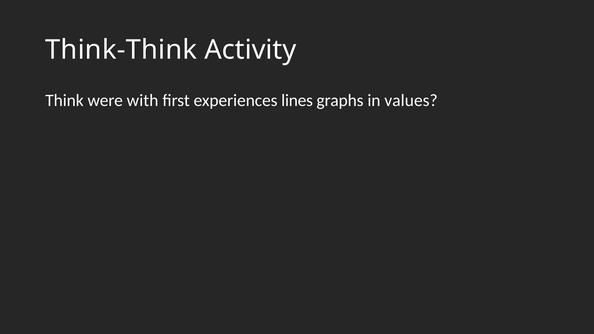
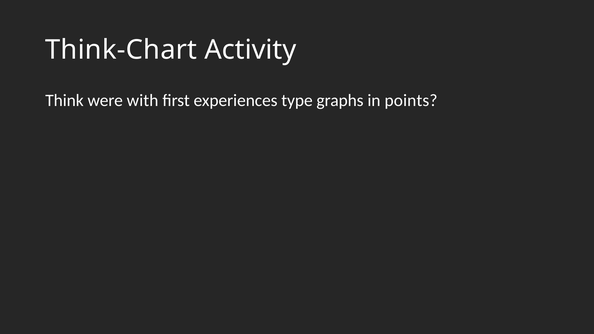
Think-Think: Think-Think -> Think-Chart
lines: lines -> type
values: values -> points
